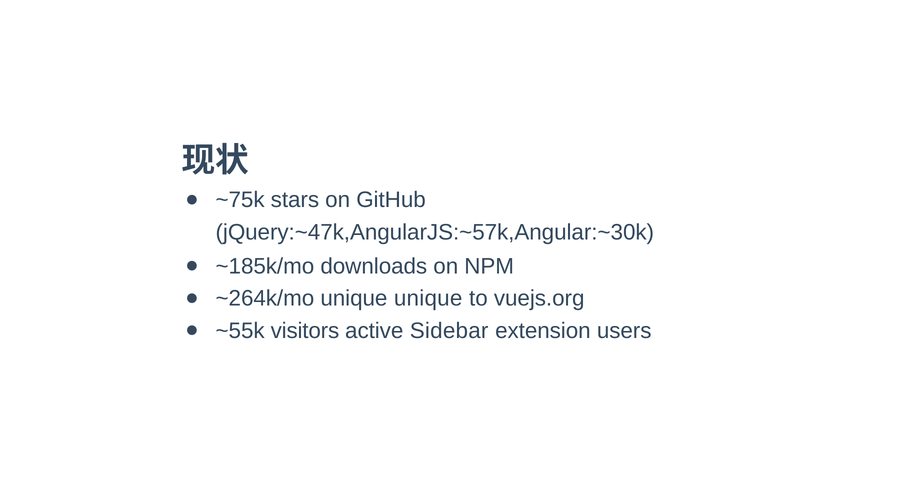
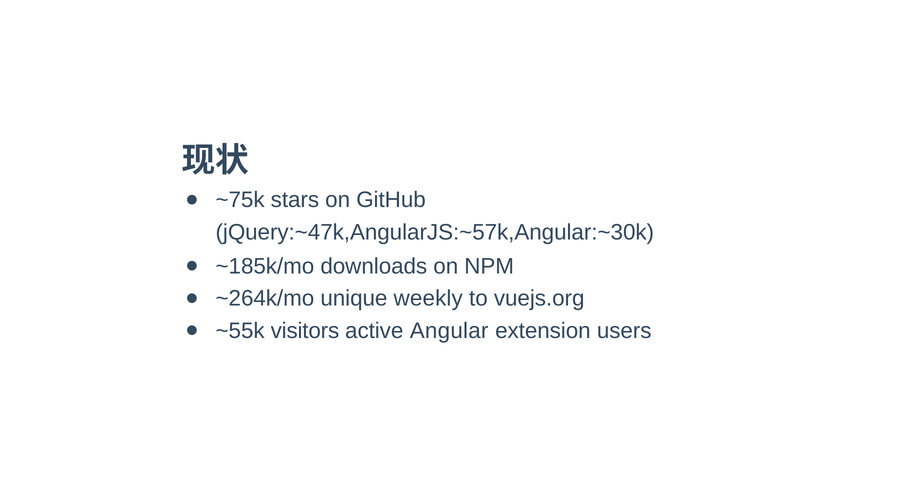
unique unique: unique -> weekly
Sidebar: Sidebar -> Angular
